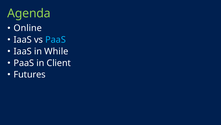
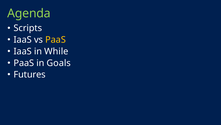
Online: Online -> Scripts
PaaS at (56, 40) colour: light blue -> yellow
Client: Client -> Goals
